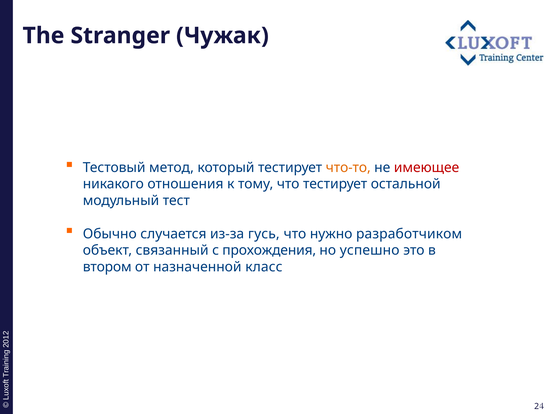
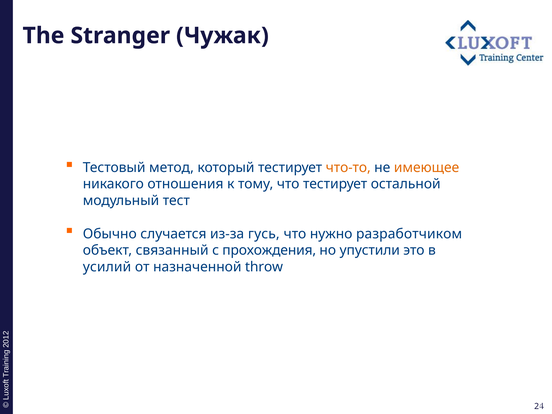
имеющее colour: red -> orange
успешно: успешно -> упустили
втором: втором -> усилий
класс: класс -> throw
